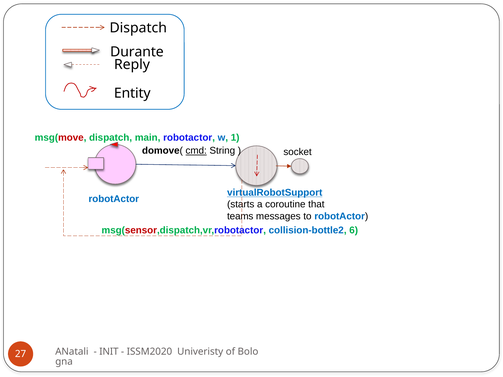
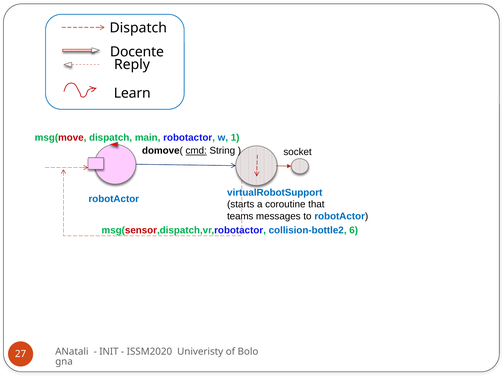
Durante: Durante -> Docente
Entity: Entity -> Learn
virtualRobotSupport underline: present -> none
